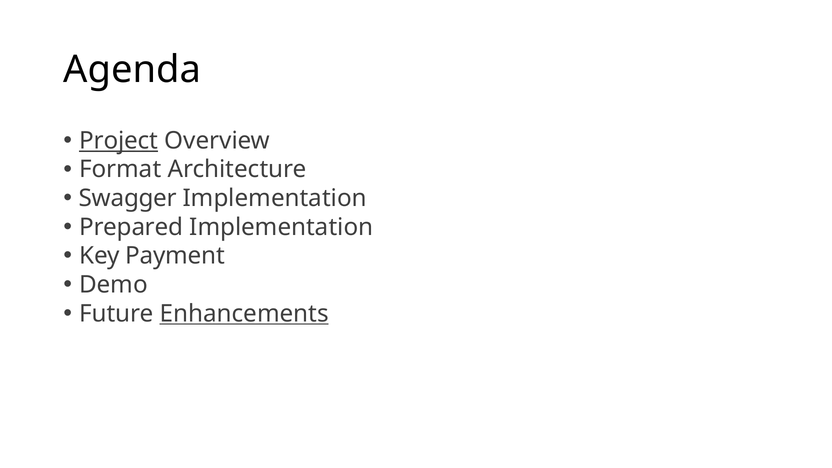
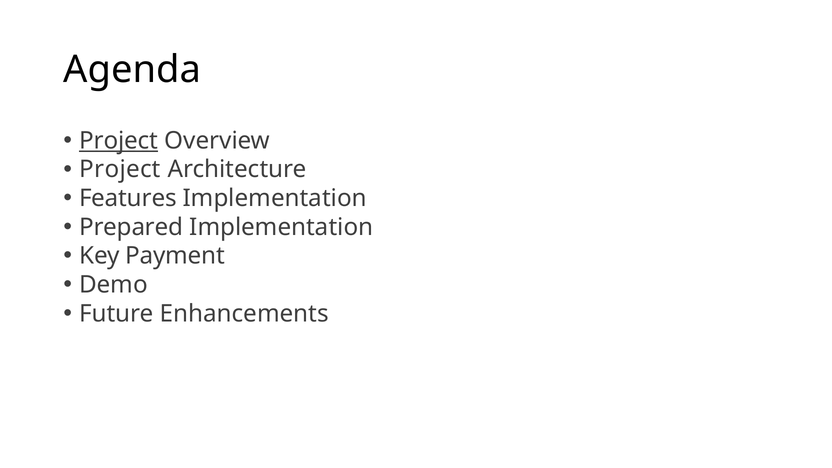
Format at (120, 169): Format -> Project
Swagger: Swagger -> Features
Enhancements underline: present -> none
